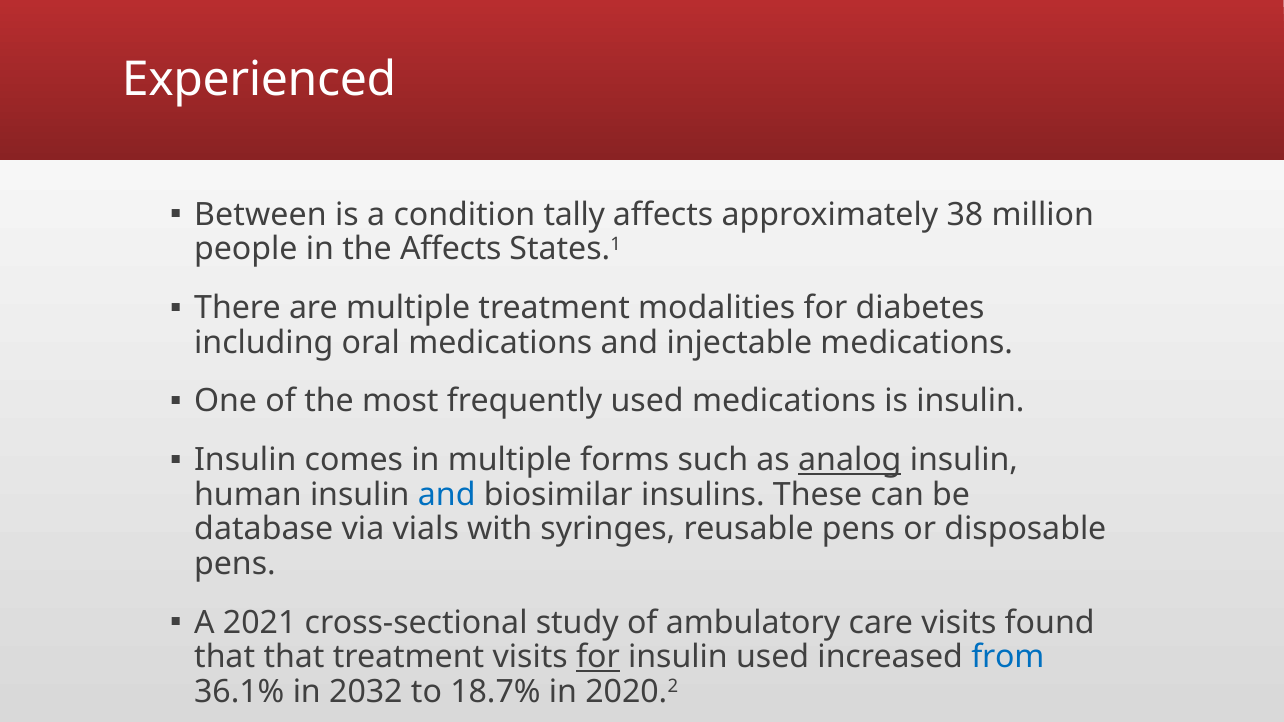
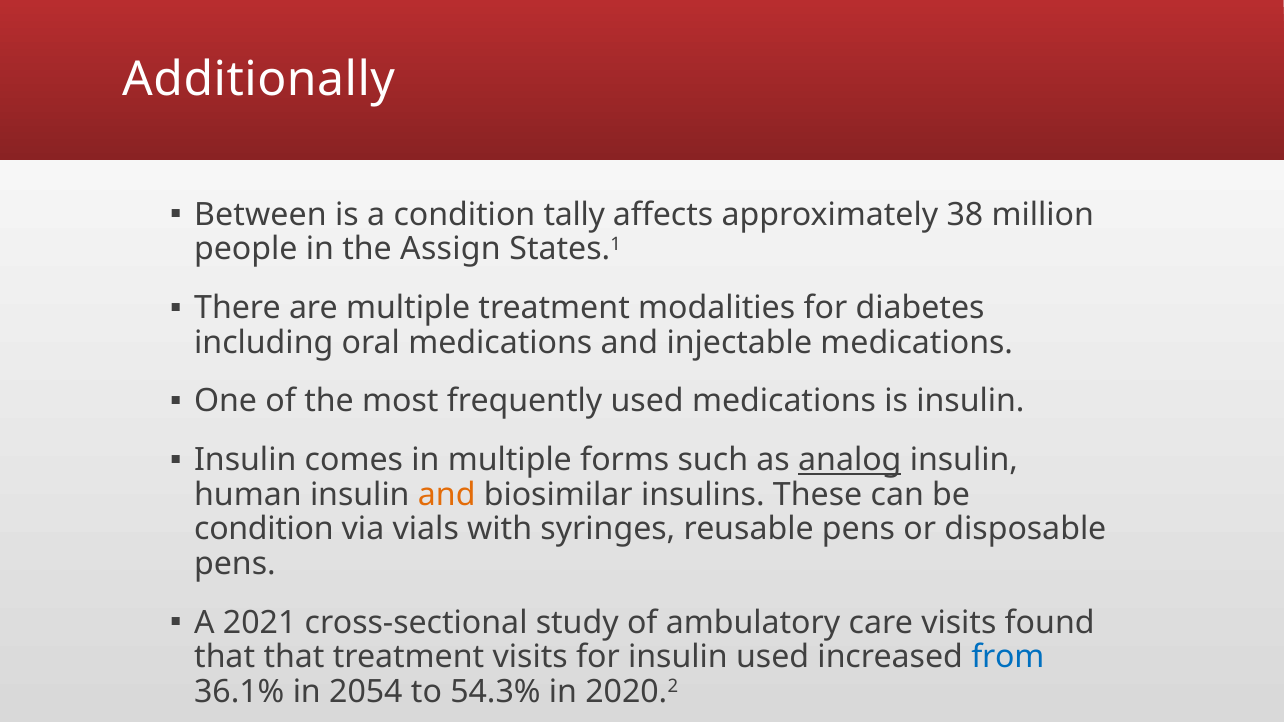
Experienced: Experienced -> Additionally
the Affects: Affects -> Assign
and at (447, 495) colour: blue -> orange
database at (264, 529): database -> condition
for at (598, 657) underline: present -> none
2032: 2032 -> 2054
18.7%: 18.7% -> 54.3%
